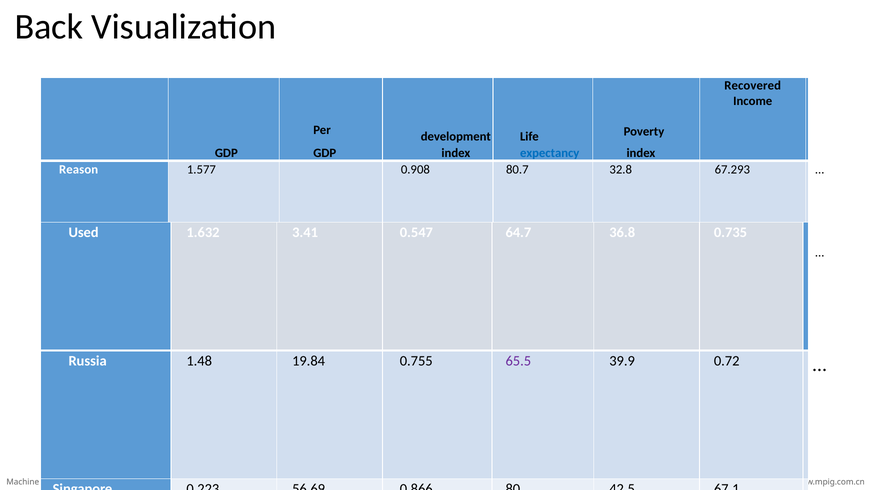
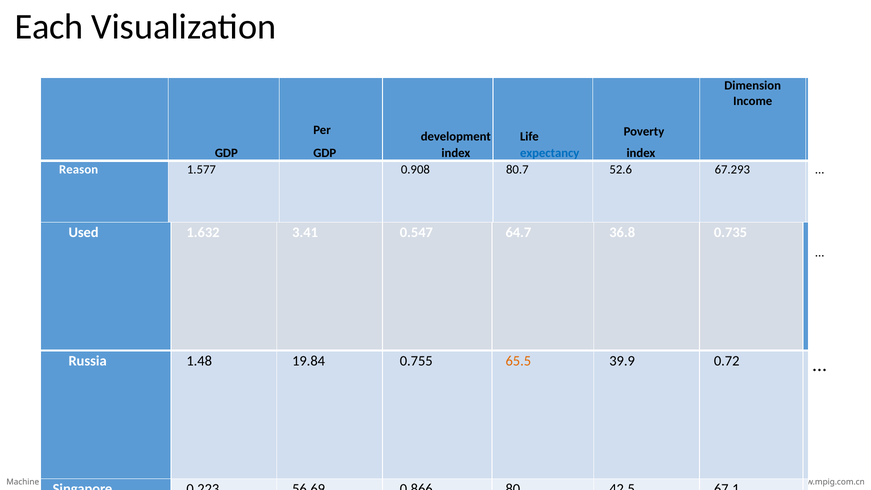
Back: Back -> Each
Recovered: Recovered -> Dimension
32.8: 32.8 -> 52.6
65.5 colour: purple -> orange
